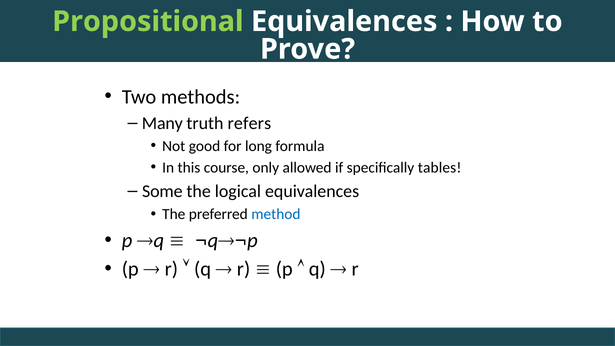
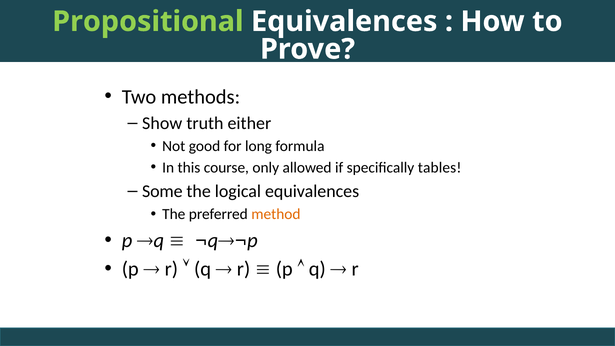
Many: Many -> Show
refers: refers -> either
method colour: blue -> orange
